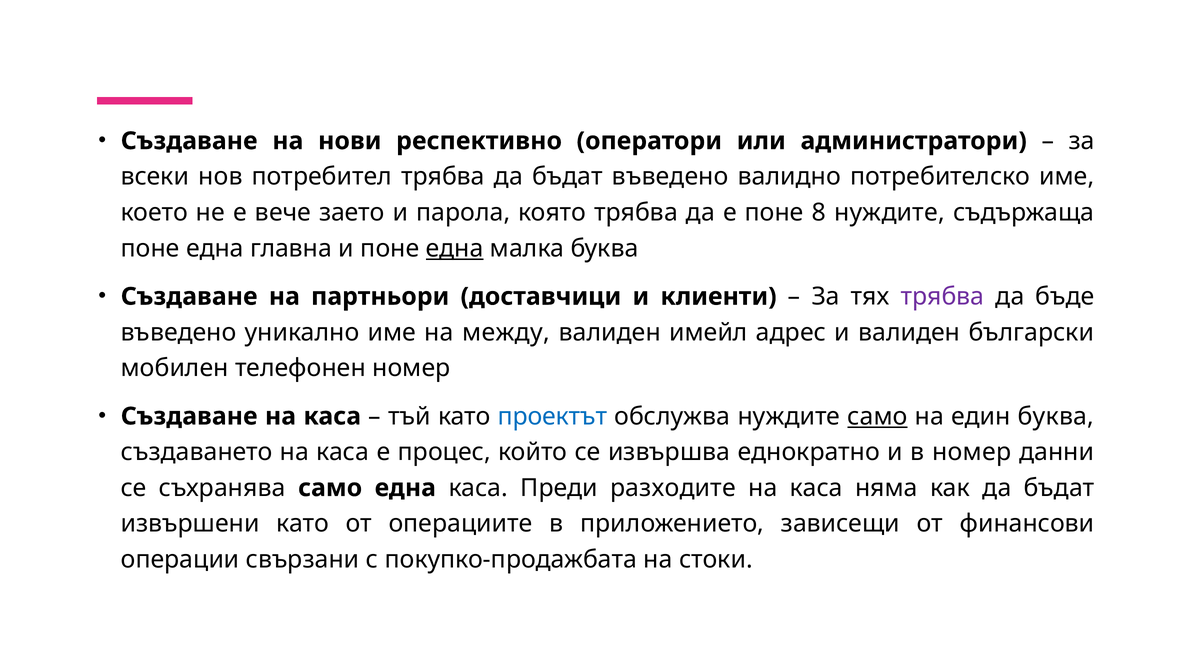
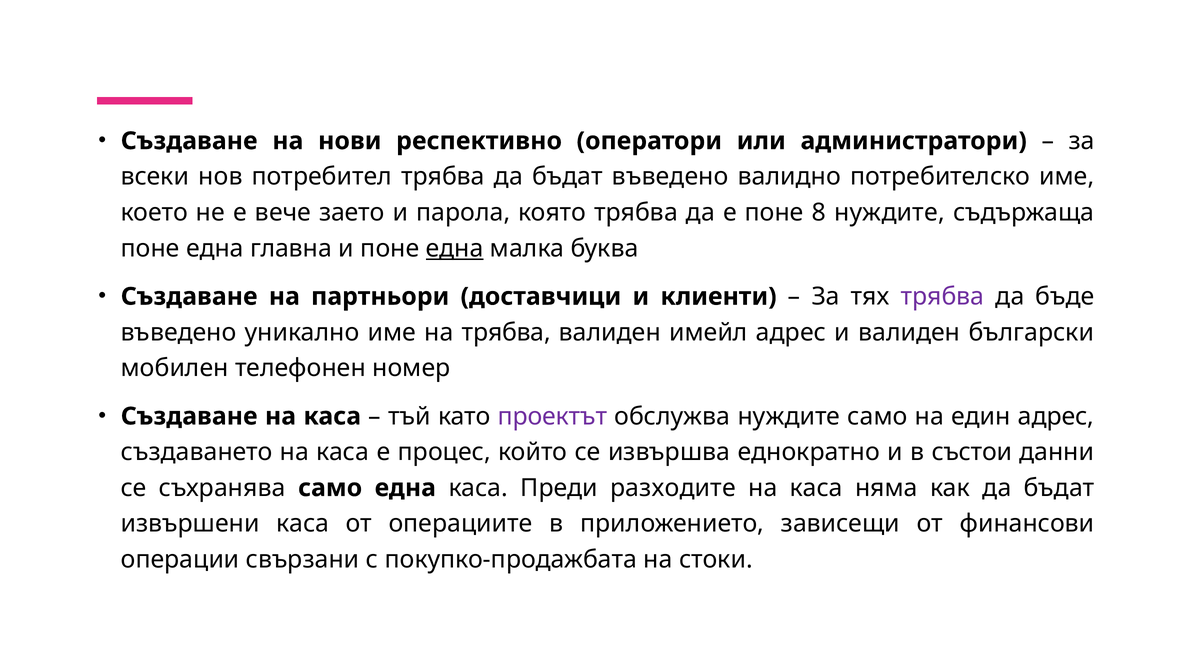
на между: между -> трябва
проектът colour: blue -> purple
само at (877, 416) underline: present -> none
един буква: буква -> адрес
в номер: номер -> състои
извършени като: като -> каса
